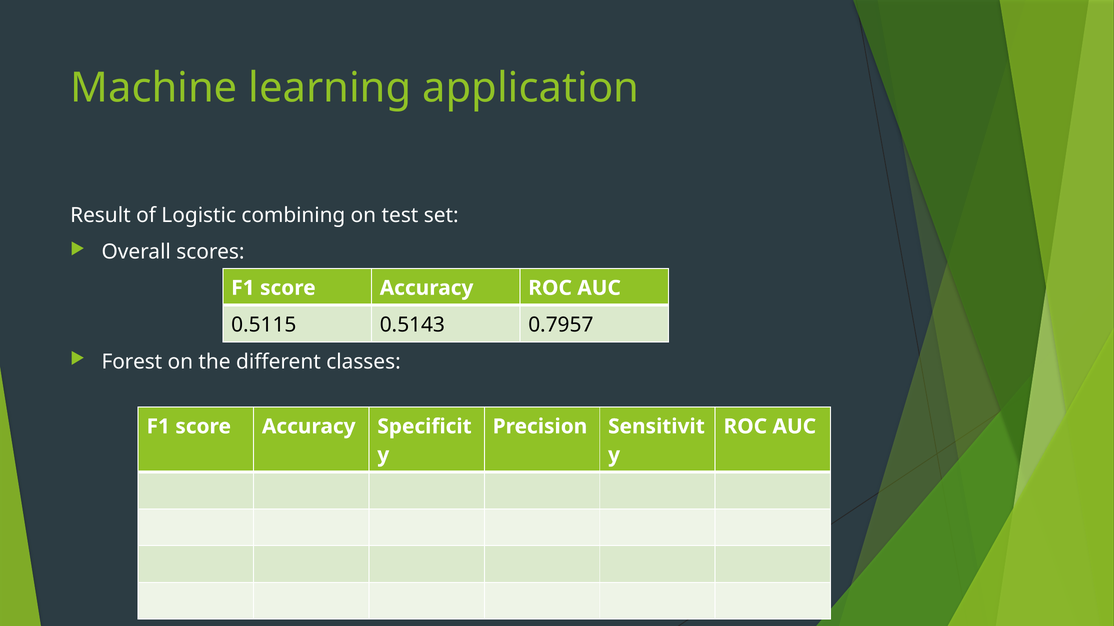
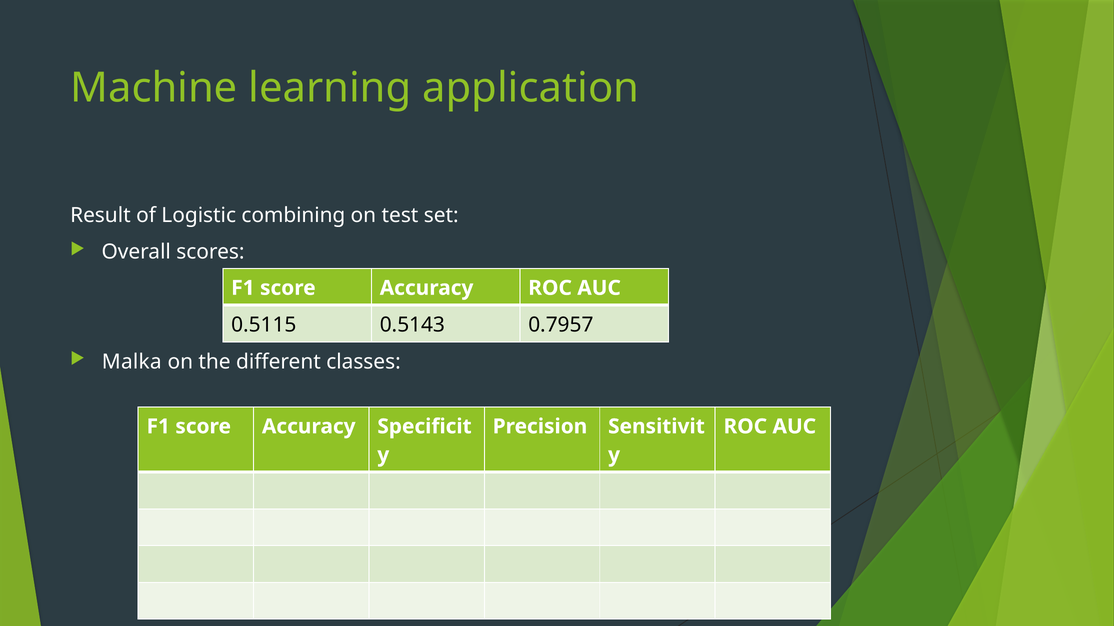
Forest: Forest -> Malka
